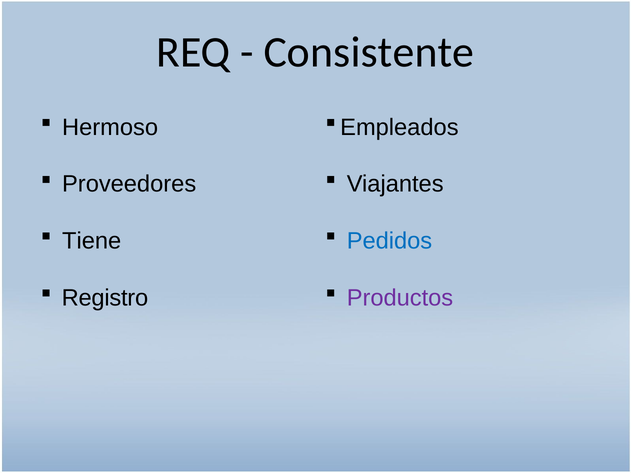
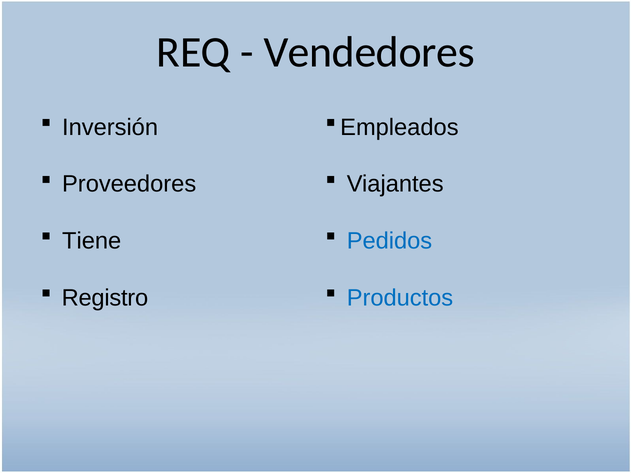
Consistente: Consistente -> Vendedores
Hermoso: Hermoso -> Inversión
Productos colour: purple -> blue
